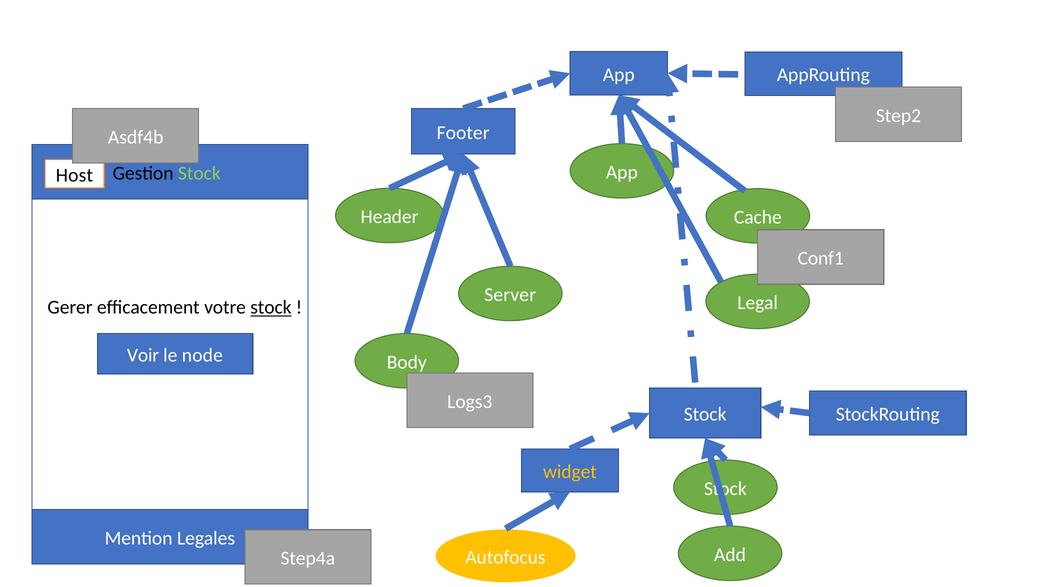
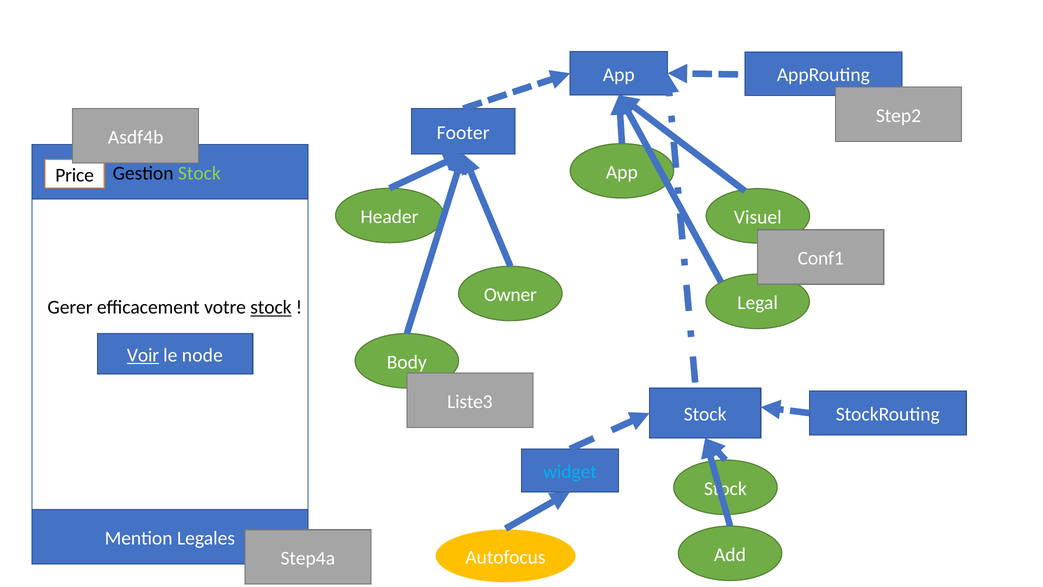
Host: Host -> Price
Cache: Cache -> Visuel
Server: Server -> Owner
Voir underline: none -> present
Logs3: Logs3 -> Liste3
widget colour: yellow -> light blue
